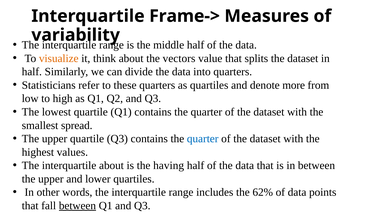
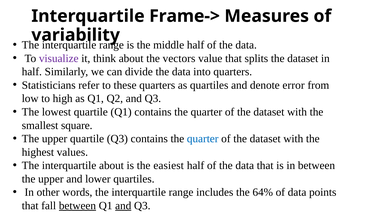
visualize colour: orange -> purple
more: more -> error
spread: spread -> square
having: having -> easiest
62%: 62% -> 64%
and at (123, 206) underline: none -> present
